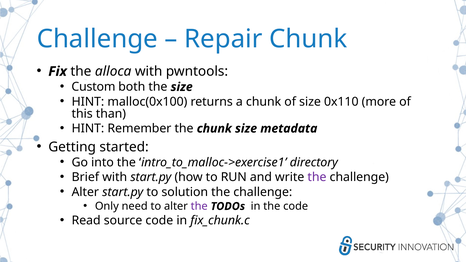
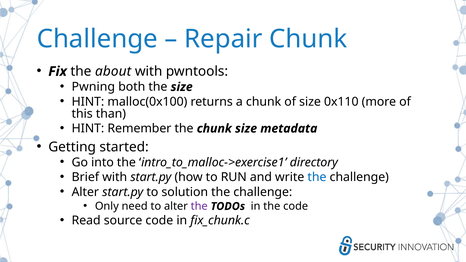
alloca: alloca -> about
Custom: Custom -> Pwning
the at (317, 177) colour: purple -> blue
